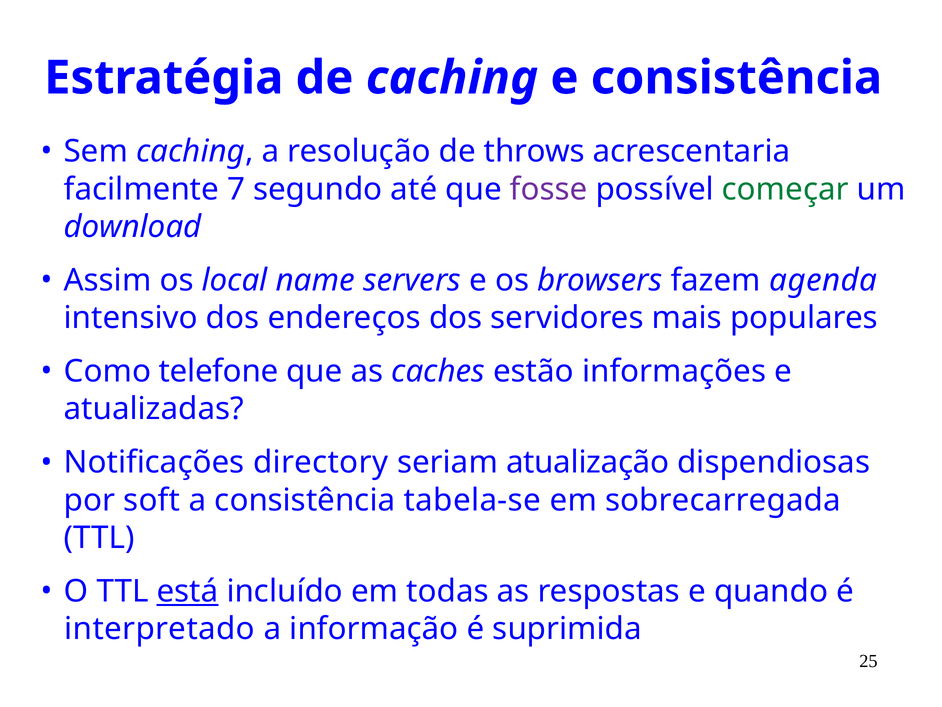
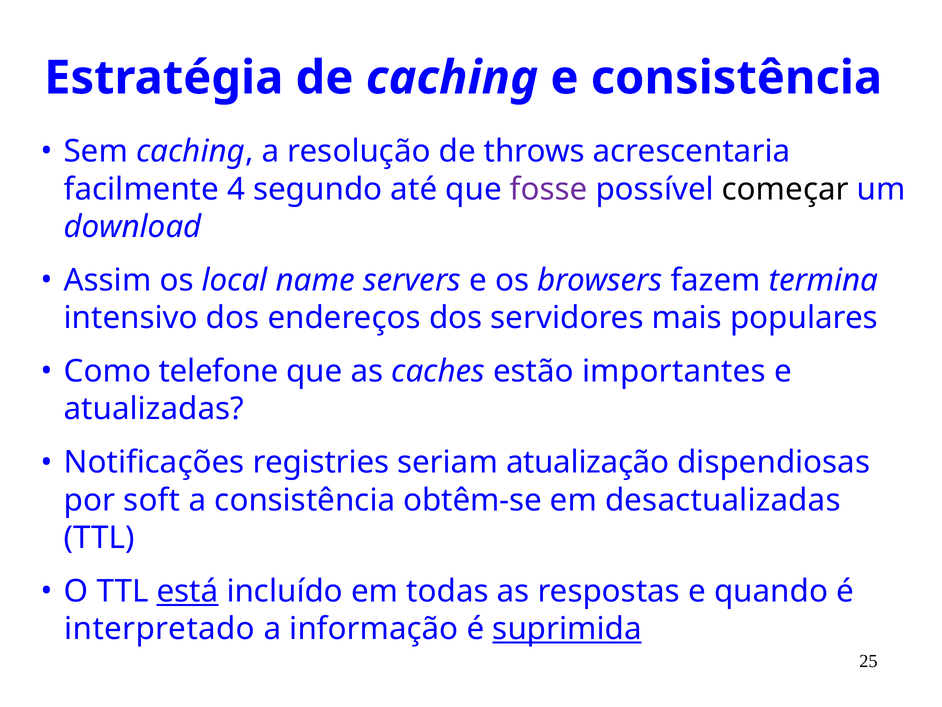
7: 7 -> 4
começar colour: green -> black
agenda: agenda -> termina
informações: informações -> importantes
directory: directory -> registries
tabela-se: tabela-se -> obtêm-se
sobrecarregada: sobrecarregada -> desactualizadas
suprimida underline: none -> present
